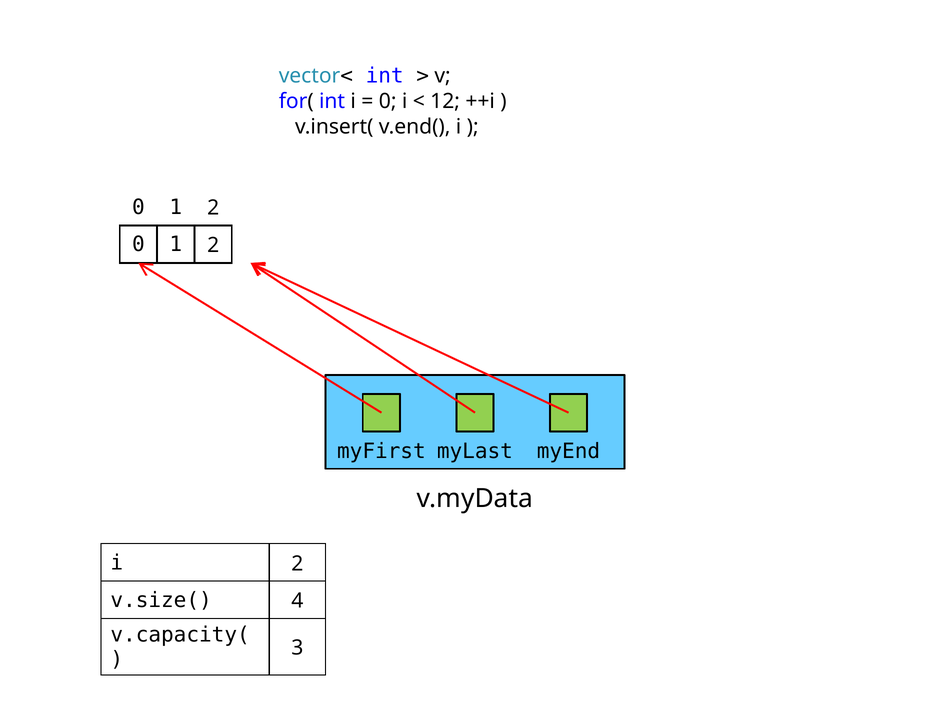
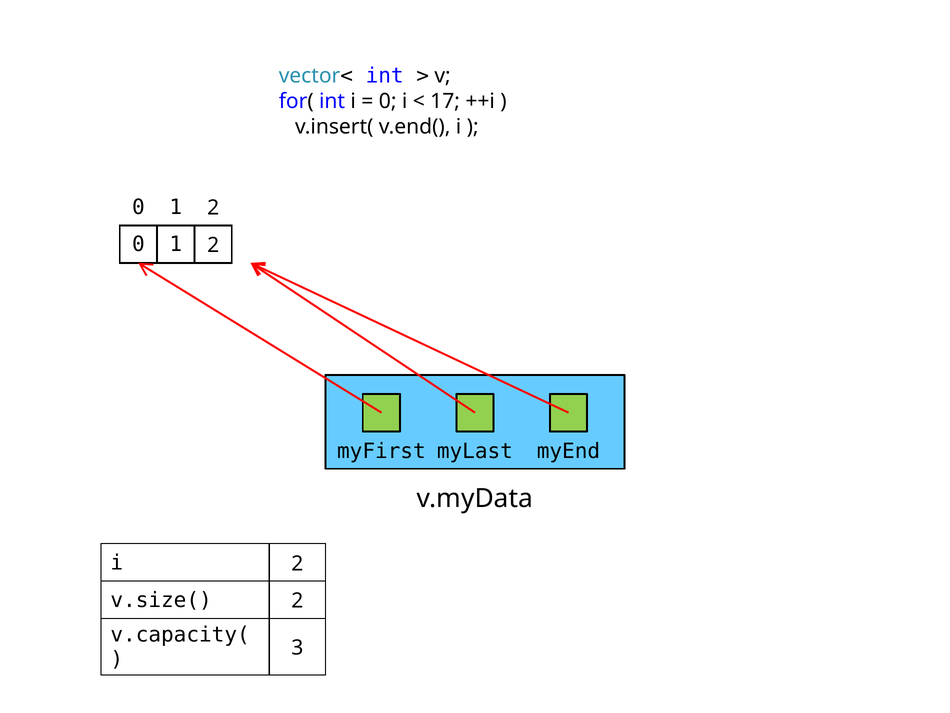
12: 12 -> 17
v.size( 4: 4 -> 2
